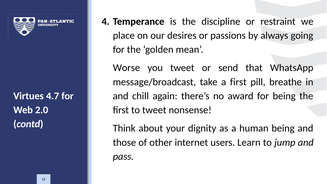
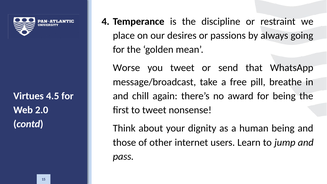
a first: first -> free
4.7: 4.7 -> 4.5
